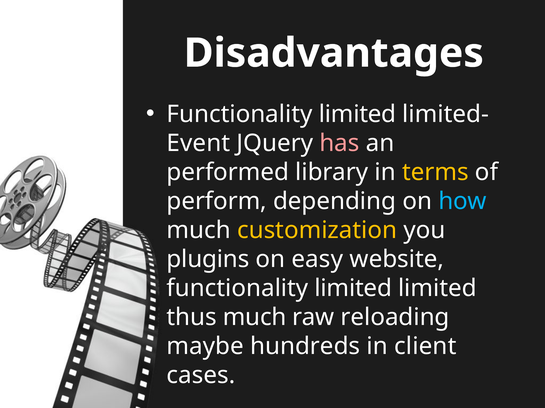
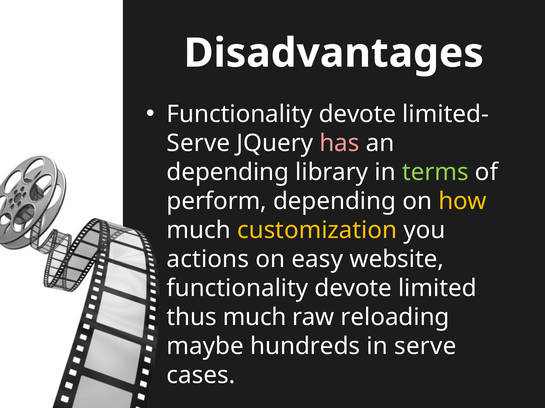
limited at (358, 114): limited -> devote
Event at (198, 143): Event -> Serve
performed at (228, 172): performed -> depending
terms colour: yellow -> light green
how colour: light blue -> yellow
plugins: plugins -> actions
limited at (353, 289): limited -> devote
in client: client -> serve
